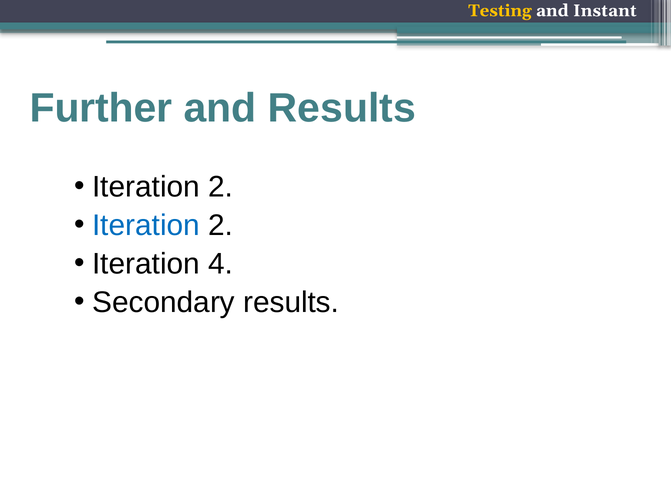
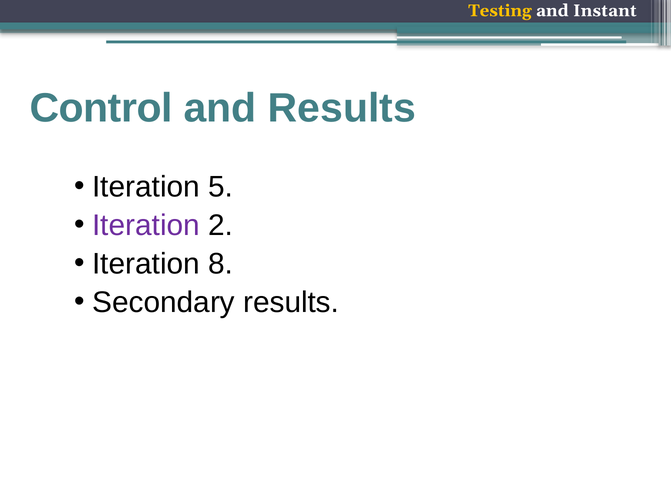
Further: Further -> Control
2 at (221, 187): 2 -> 5
Iteration at (146, 226) colour: blue -> purple
4: 4 -> 8
